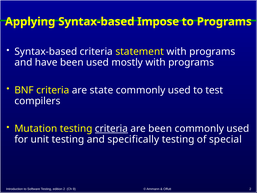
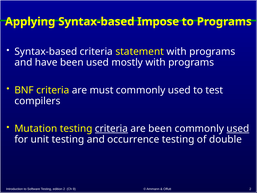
state: state -> must
used at (238, 128) underline: none -> present
specifically: specifically -> occurrence
special: special -> double
